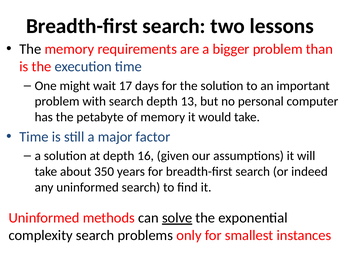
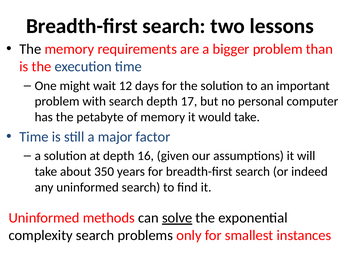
17: 17 -> 12
13: 13 -> 17
